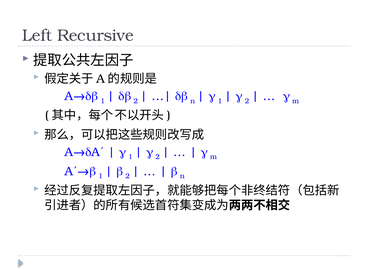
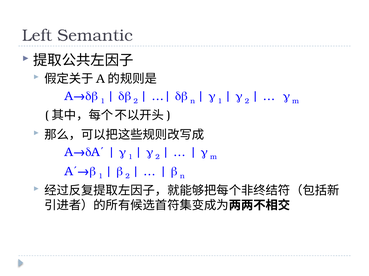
Recursive: Recursive -> Semantic
